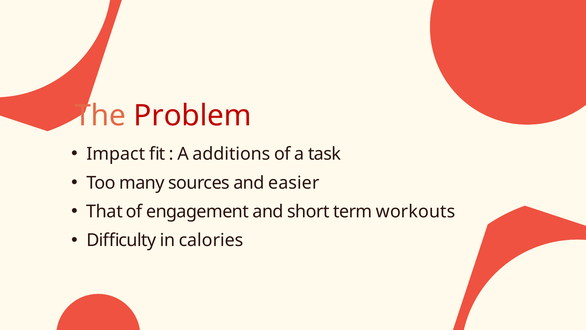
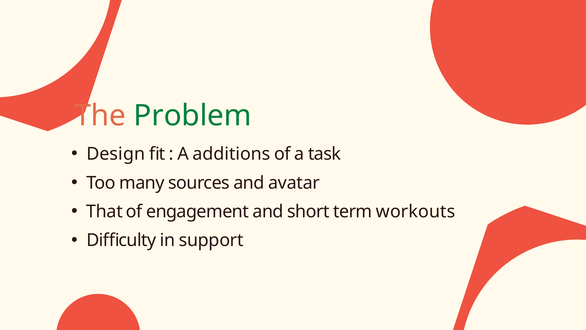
Problem colour: red -> green
Impact: Impact -> Design
easier: easier -> avatar
calories: calories -> support
